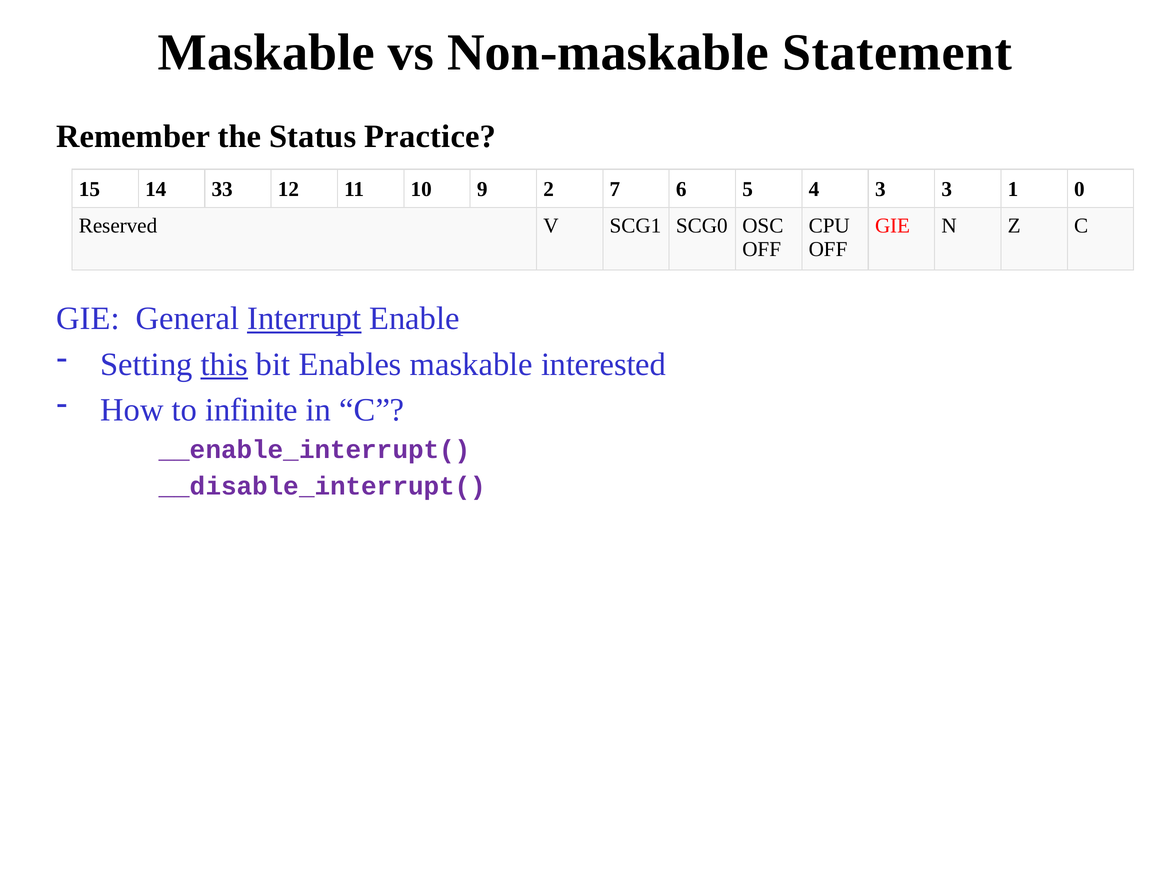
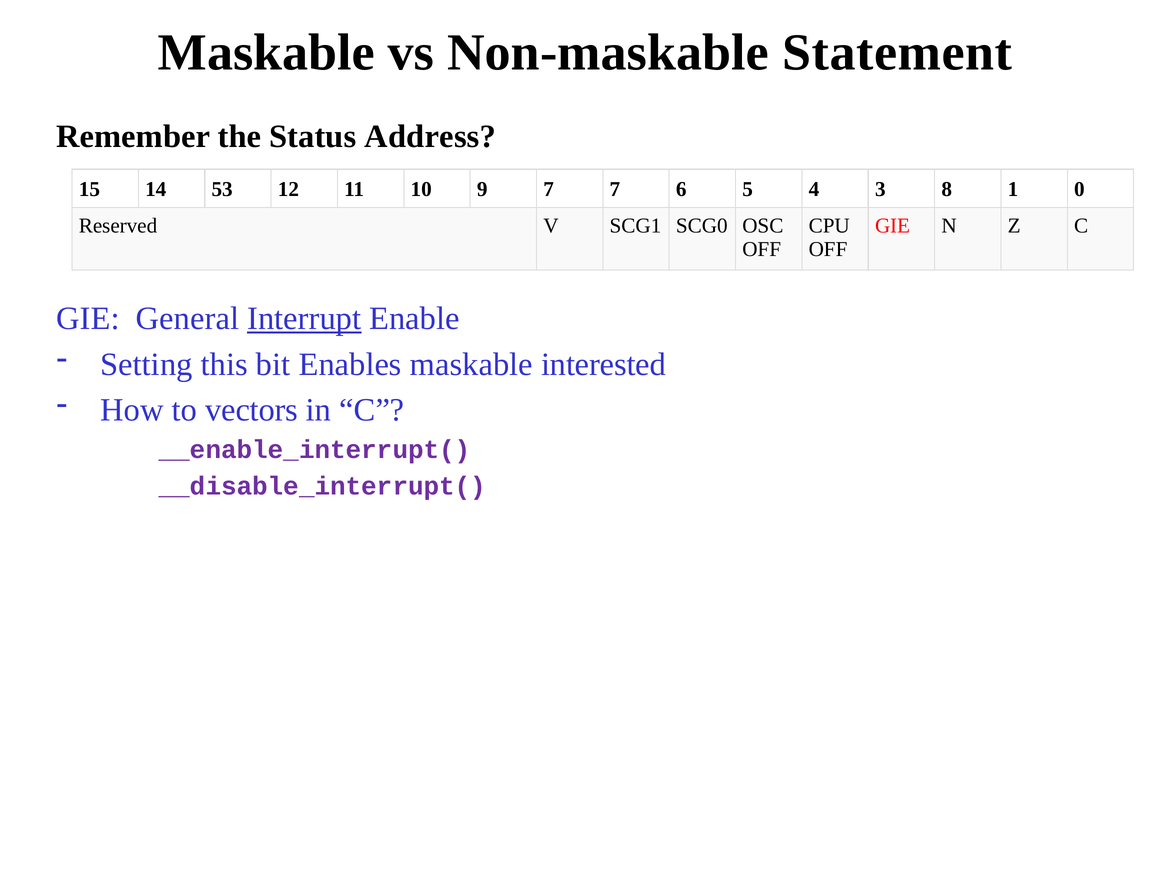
Practice: Practice -> Address
33: 33 -> 53
9 2: 2 -> 7
3 3: 3 -> 8
this underline: present -> none
infinite: infinite -> vectors
